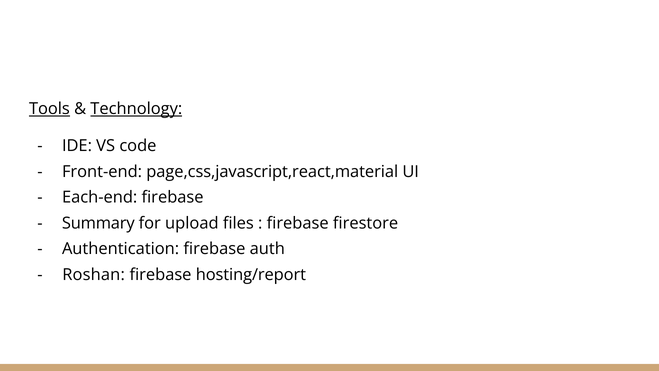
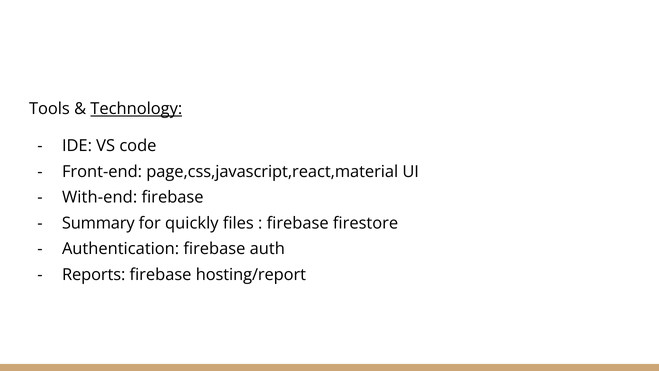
Tools underline: present -> none
Each-end: Each-end -> With-end
upload: upload -> quickly
Roshan: Roshan -> Reports
